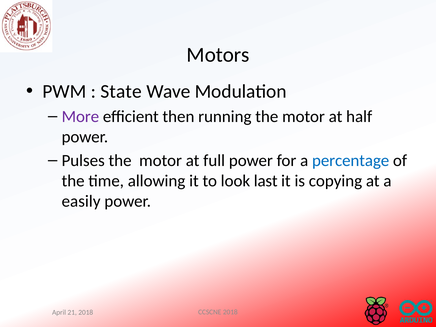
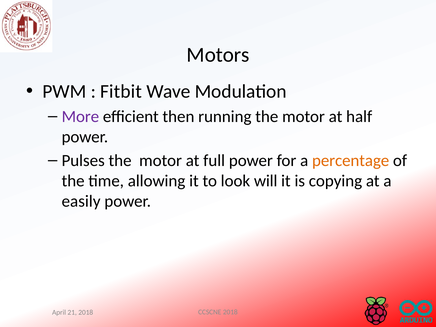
State: State -> Fitbit
percentage colour: blue -> orange
last: last -> will
